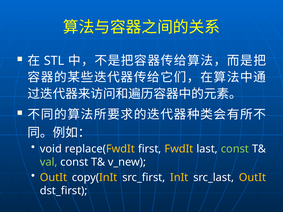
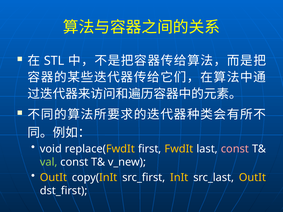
const at (235, 149) colour: light green -> pink
